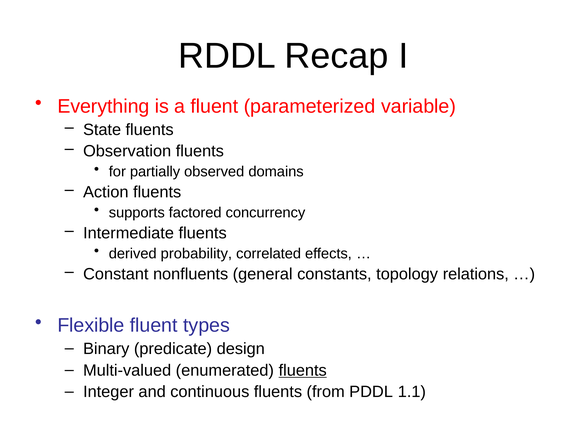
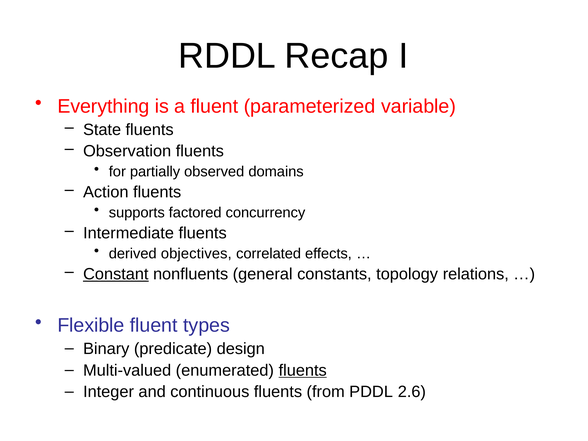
probability: probability -> objectives
Constant underline: none -> present
1.1: 1.1 -> 2.6
